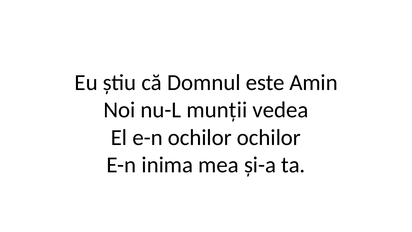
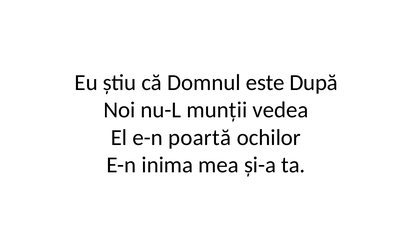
Amin: Amin -> După
e-n ochilor: ochilor -> poartă
